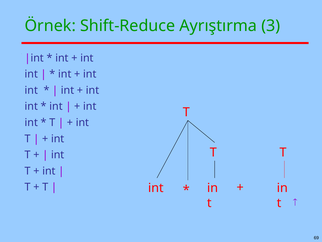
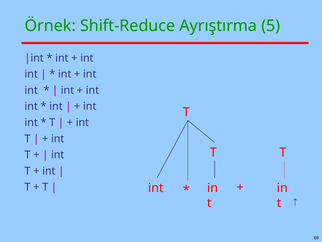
3: 3 -> 5
